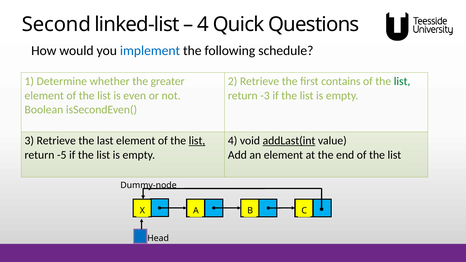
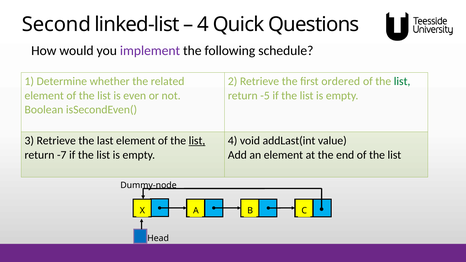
implement colour: blue -> purple
greater: greater -> related
contains: contains -> ordered
-3: -3 -> -5
addLast(int underline: present -> none
-5: -5 -> -7
